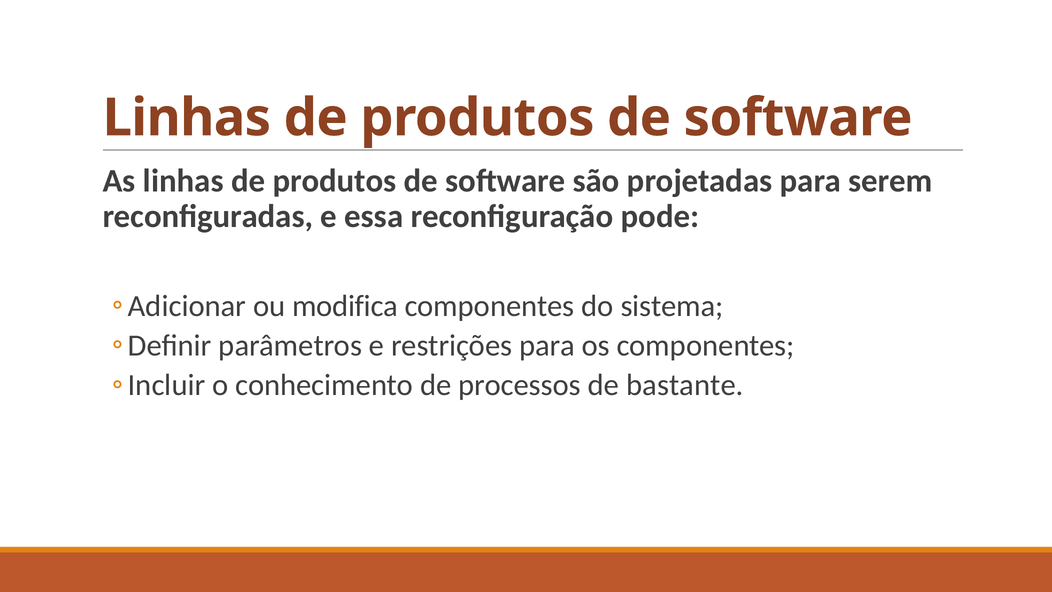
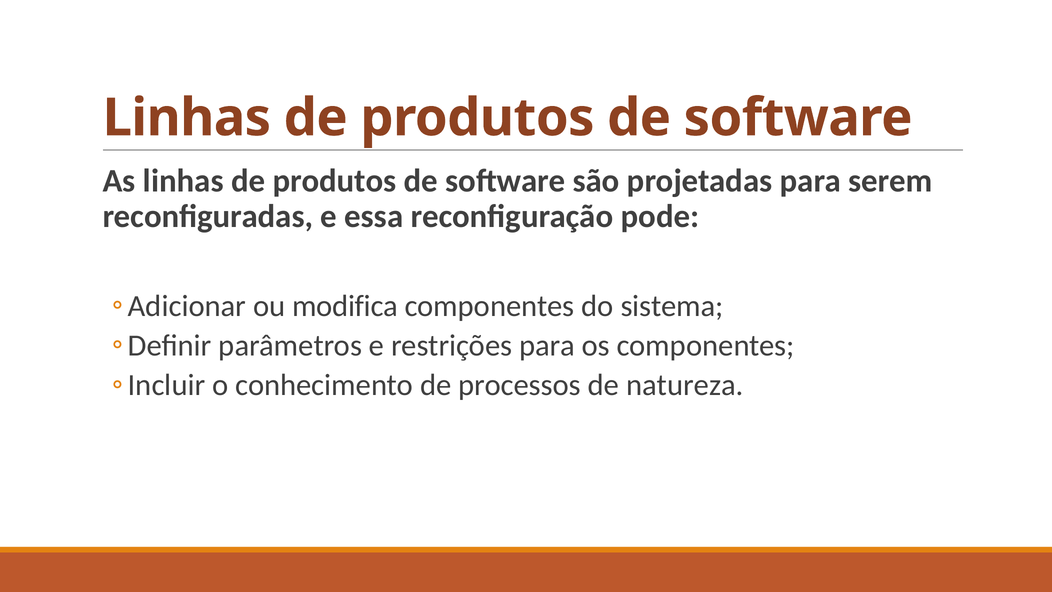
bastante: bastante -> natureza
